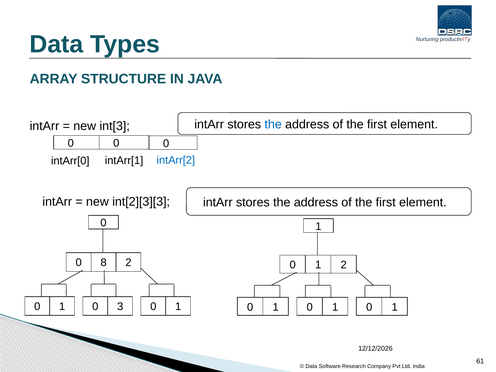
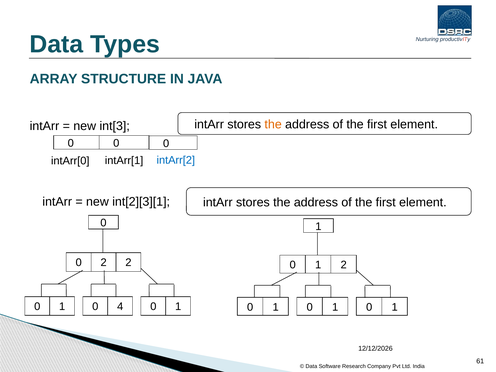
the at (273, 124) colour: blue -> orange
int[2][3][3: int[2][3][3 -> int[2][3][1
0 8: 8 -> 2
3: 3 -> 4
